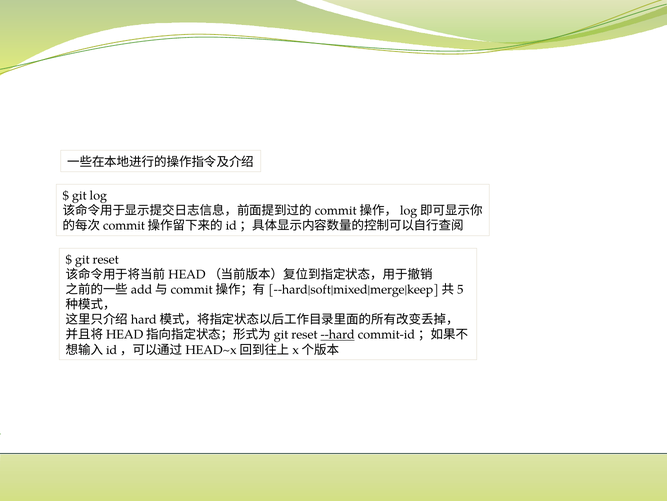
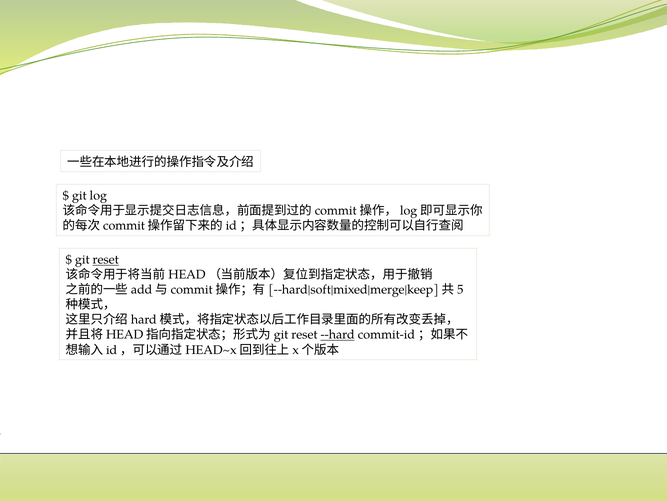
reset at (106, 259) underline: none -> present
